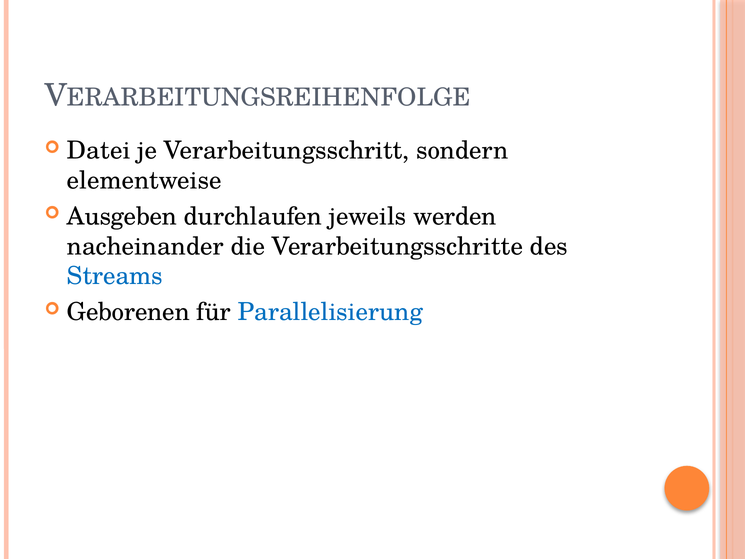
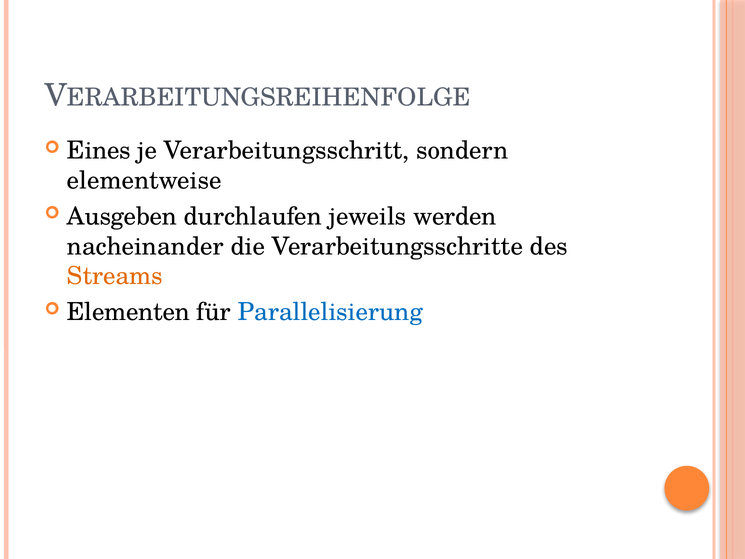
Datei: Datei -> Eines
Streams colour: blue -> orange
Geborenen: Geborenen -> Elementen
